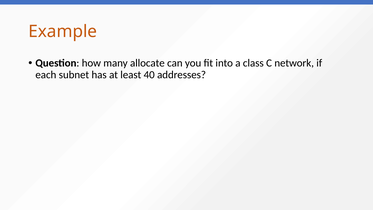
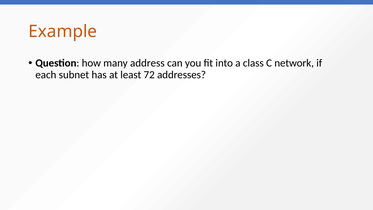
allocate: allocate -> address
40: 40 -> 72
